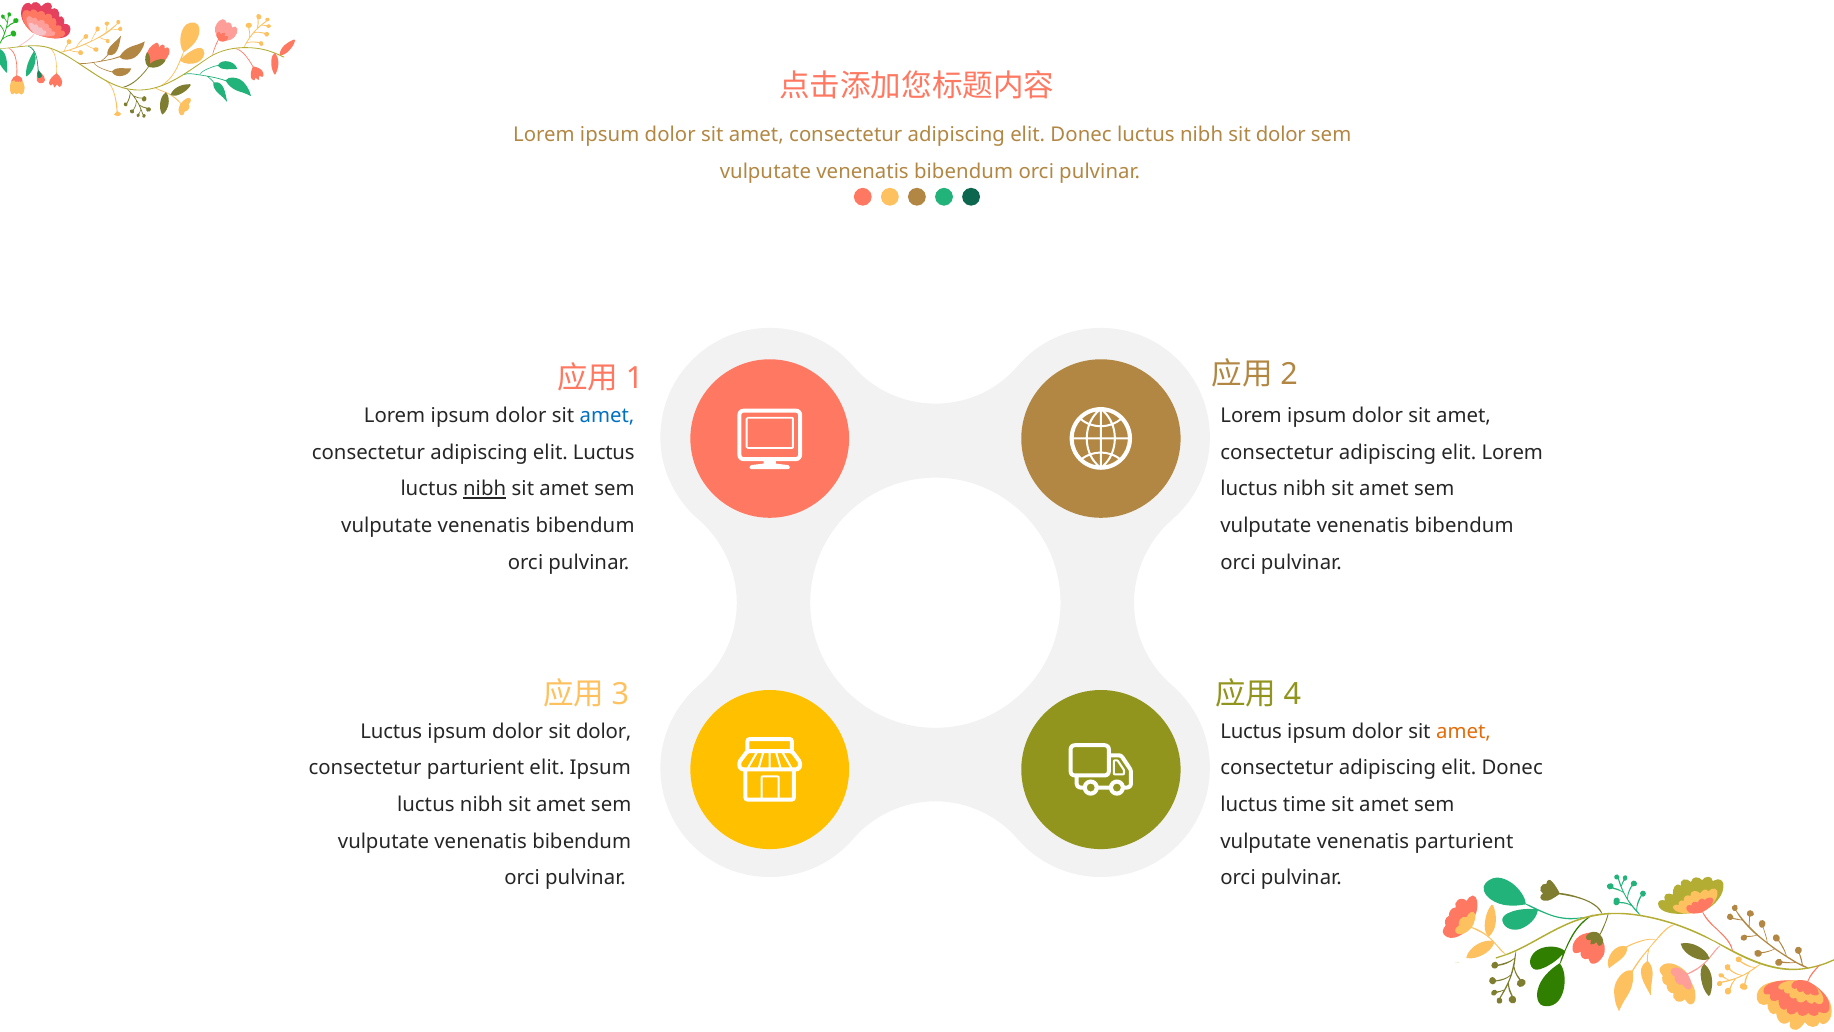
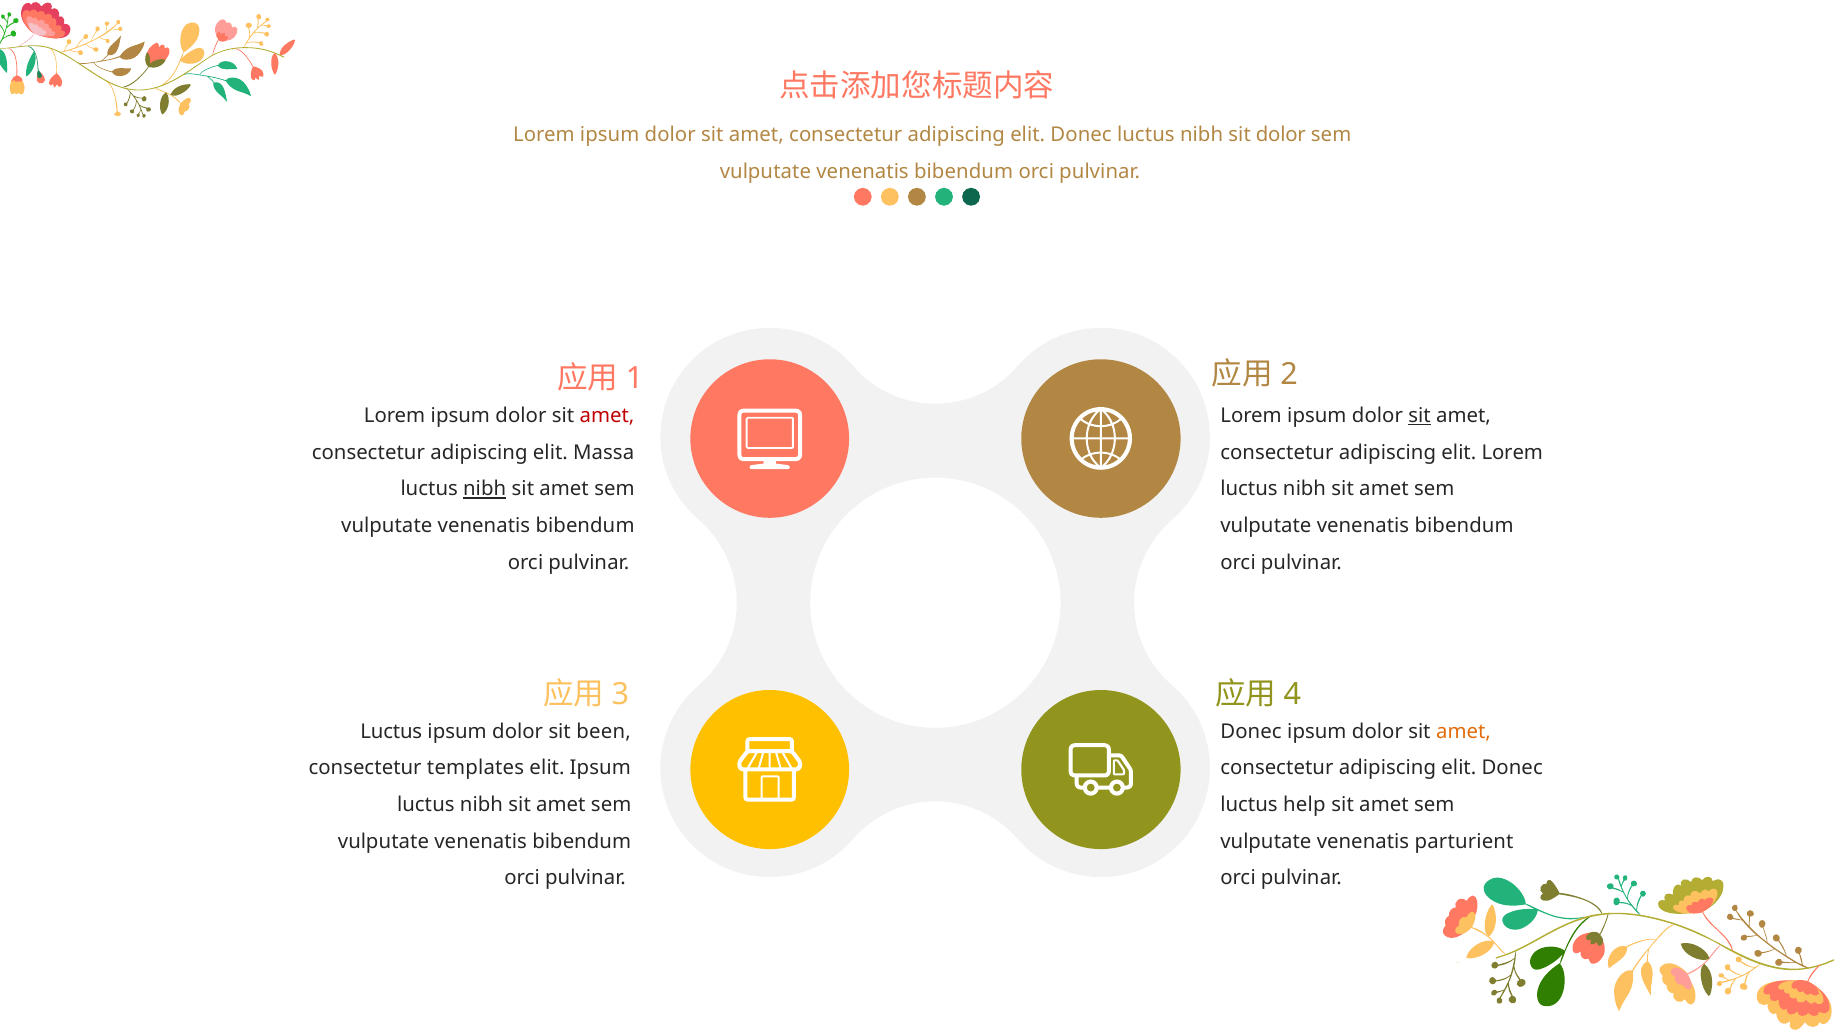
amet at (607, 416) colour: blue -> red
sit at (1419, 416) underline: none -> present
elit Luctus: Luctus -> Massa
dolor sit dolor: dolor -> been
Luctus at (1251, 731): Luctus -> Donec
consectetur parturient: parturient -> templates
time: time -> help
